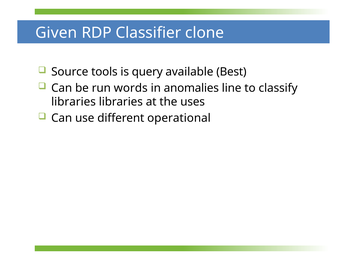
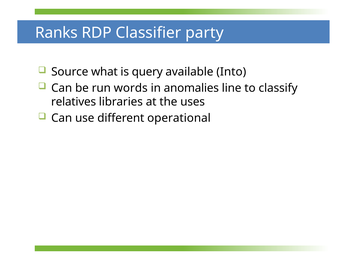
Given: Given -> Ranks
clone: clone -> party
tools: tools -> what
Best: Best -> Into
libraries at (74, 102): libraries -> relatives
